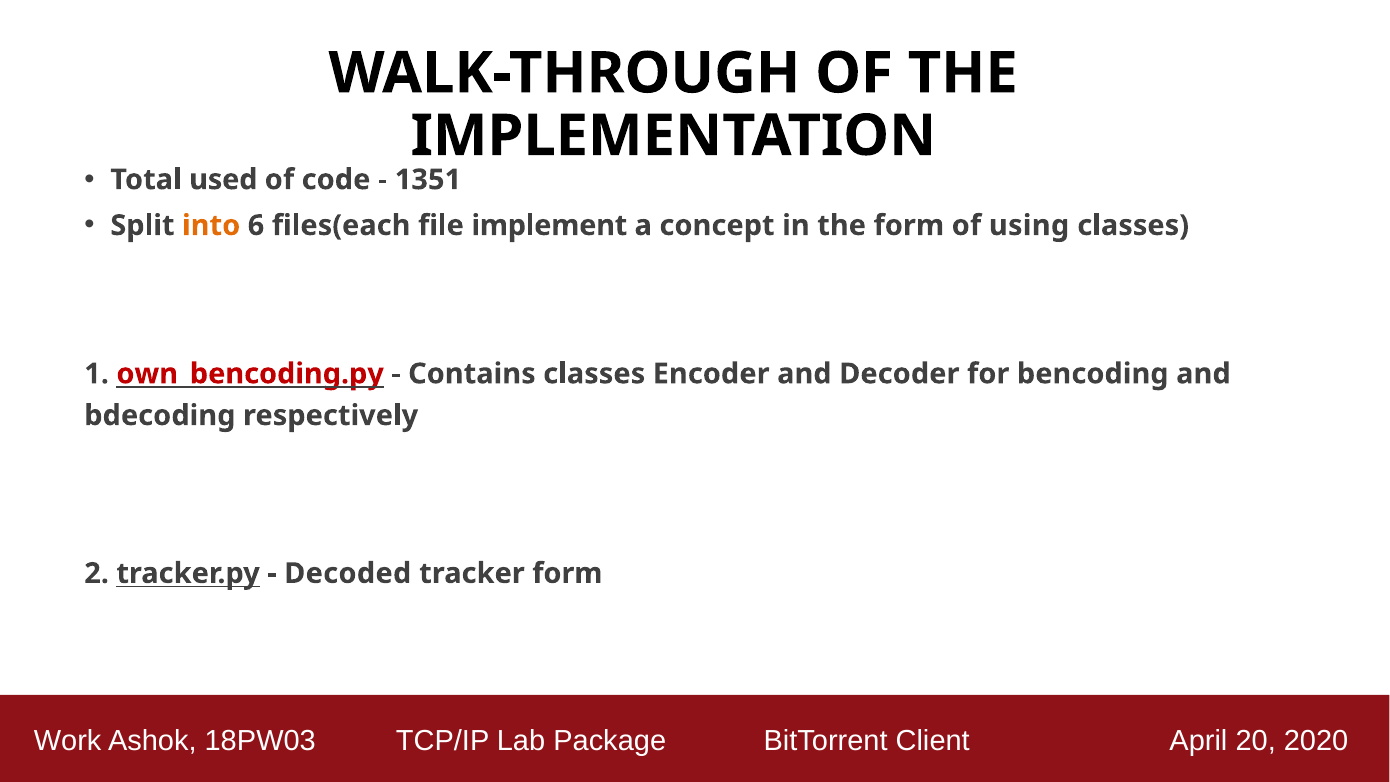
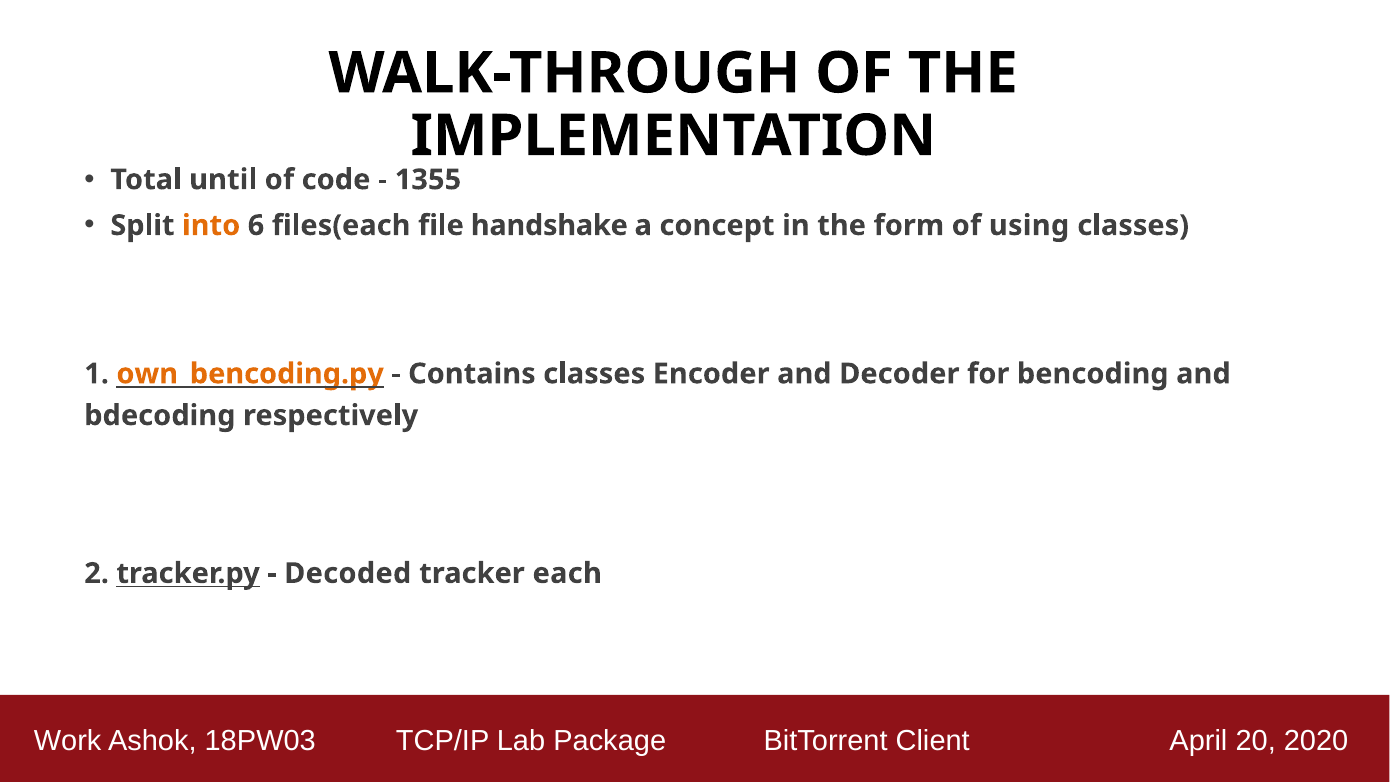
used: used -> until
1351: 1351 -> 1355
implement: implement -> handshake
own_bencoding.py colour: red -> orange
tracker form: form -> each
